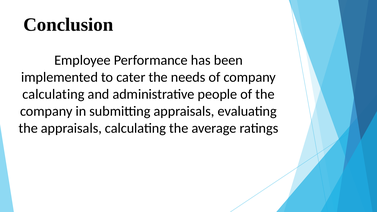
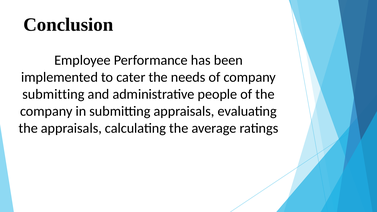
calculating at (53, 94): calculating -> submitting
